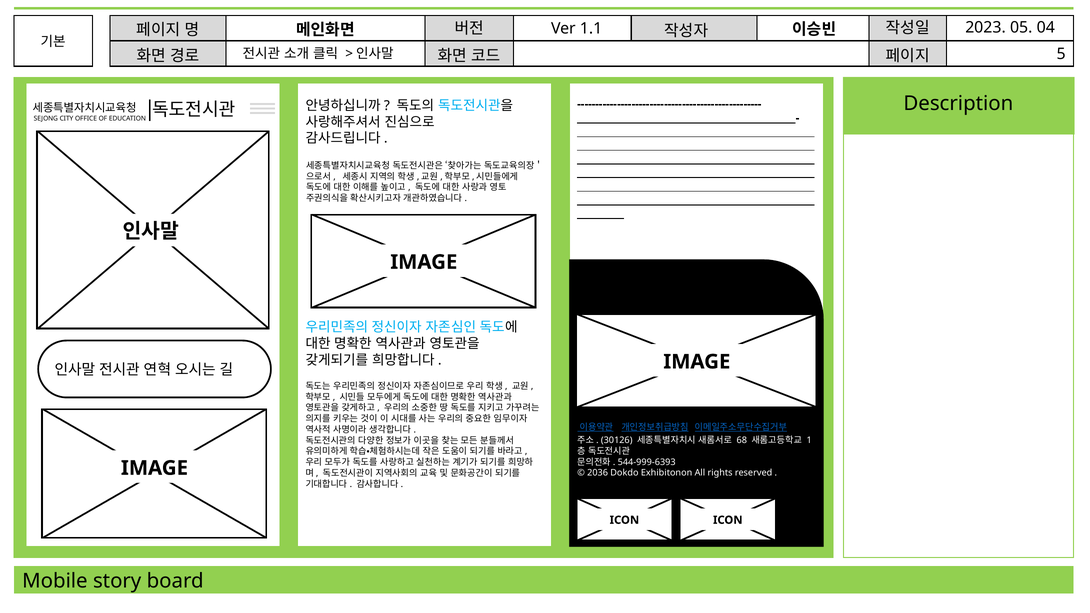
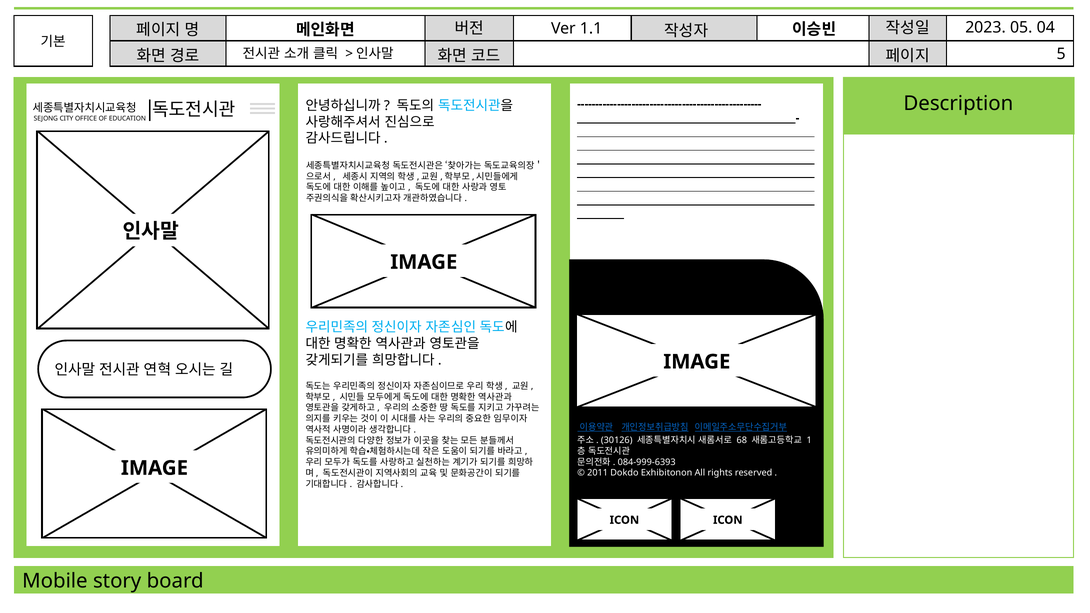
544-999-6393: 544-999-6393 -> 084-999-6393
2036: 2036 -> 2011
